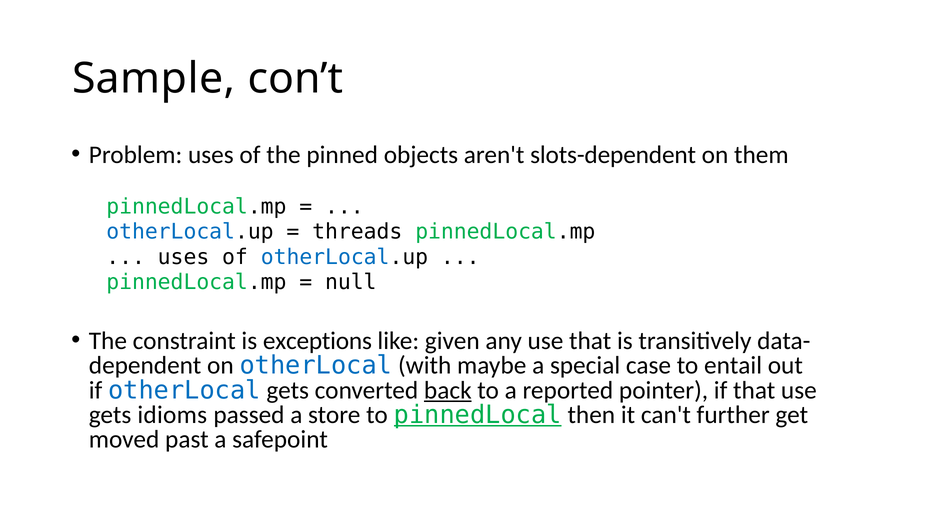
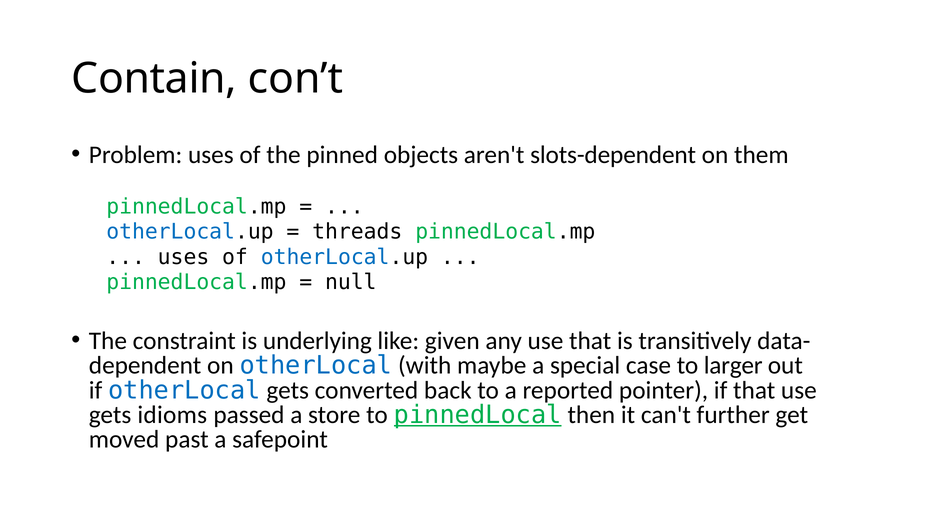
Sample: Sample -> Contain
exceptions: exceptions -> underlying
entail: entail -> larger
back underline: present -> none
